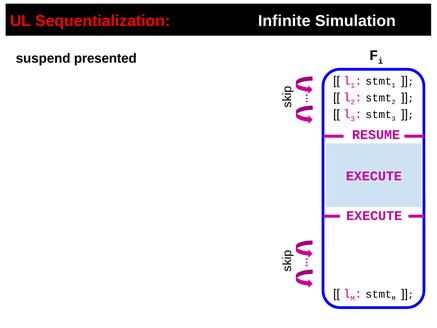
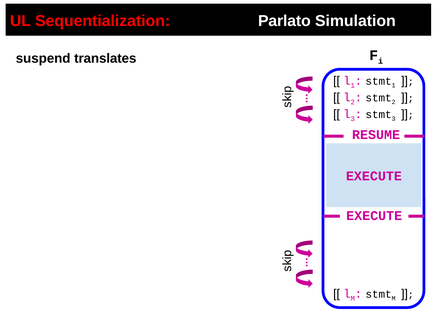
Infinite: Infinite -> Parlato
presented: presented -> translates
